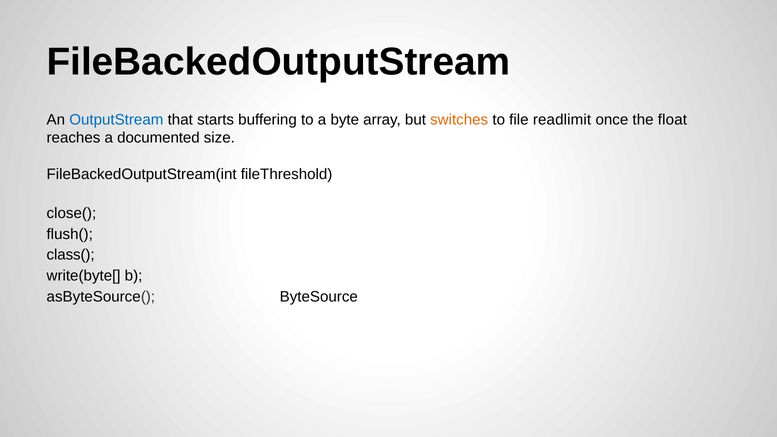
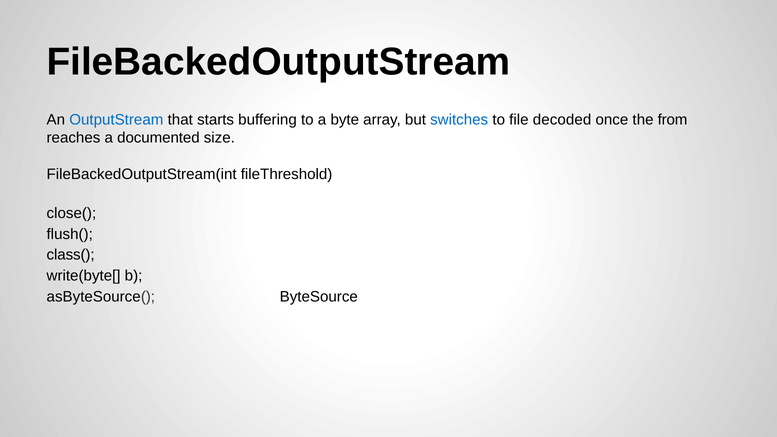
switches colour: orange -> blue
readlimit: readlimit -> decoded
float: float -> from
